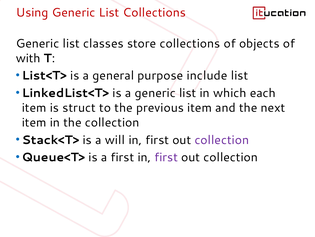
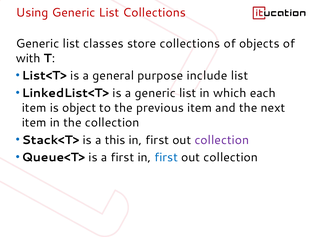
struct: struct -> object
will: will -> this
first at (166, 157) colour: purple -> blue
